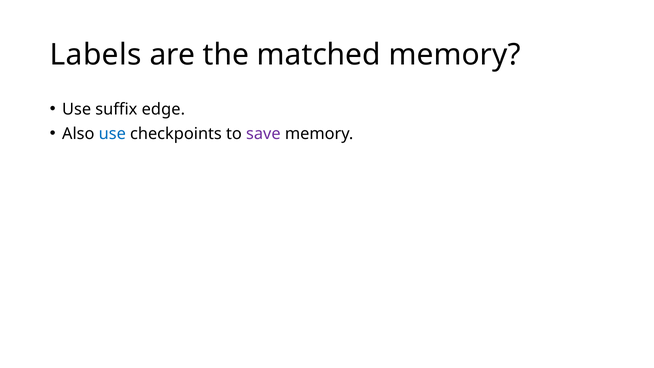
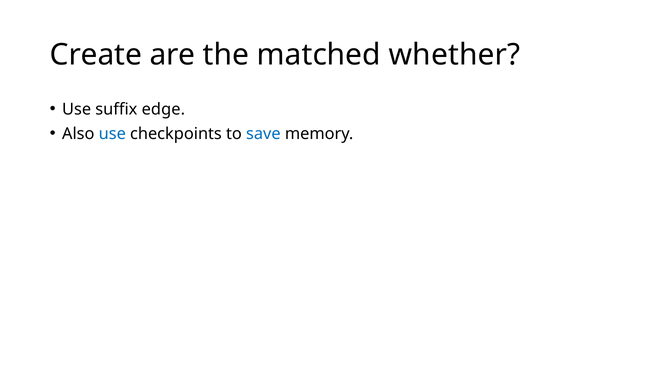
Labels: Labels -> Create
matched memory: memory -> whether
save colour: purple -> blue
